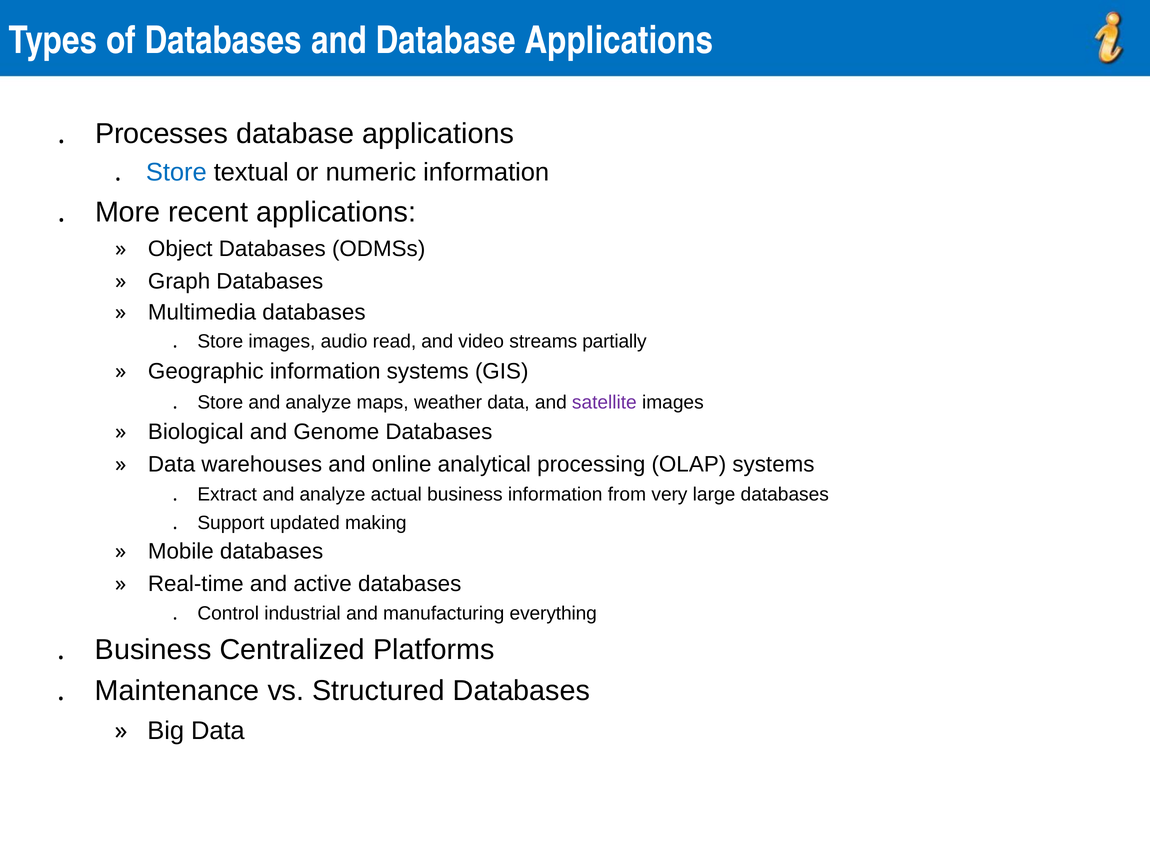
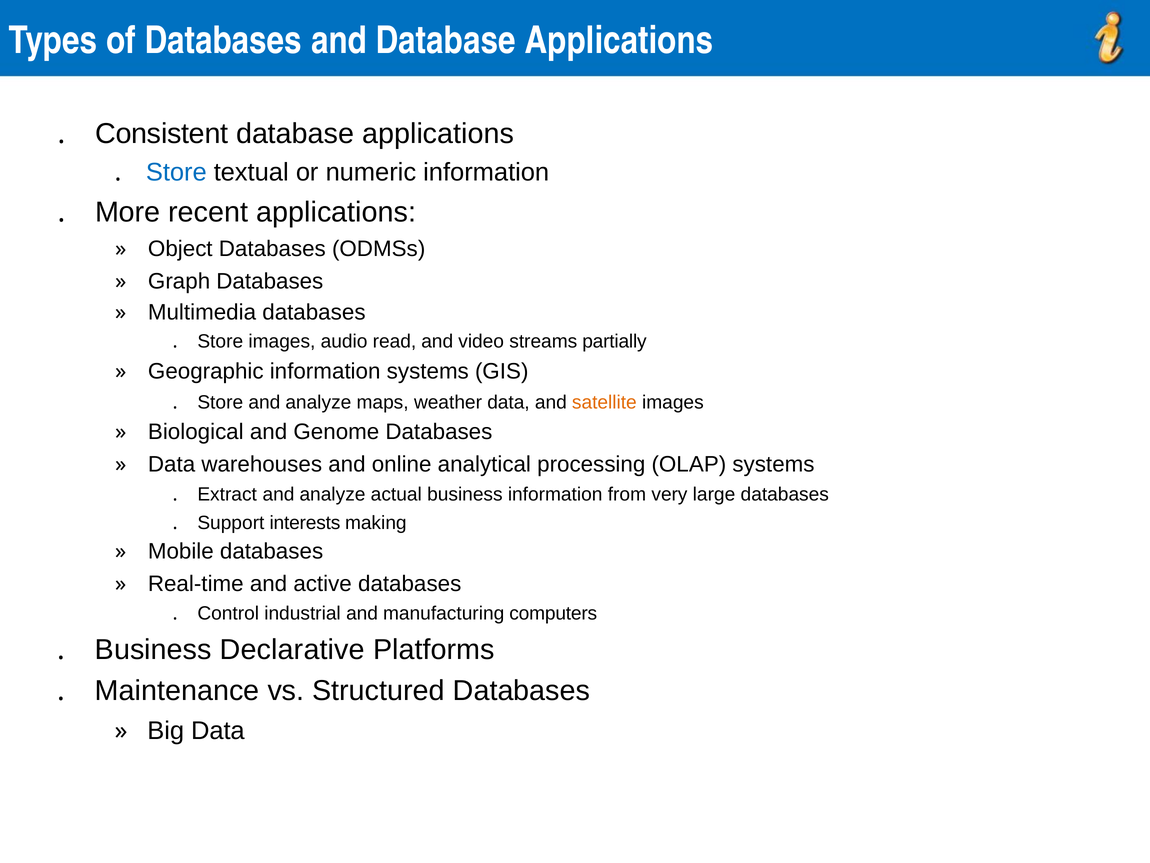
Processes: Processes -> Consistent
satellite colour: purple -> orange
updated: updated -> interests
everything: everything -> computers
Centralized: Centralized -> Declarative
